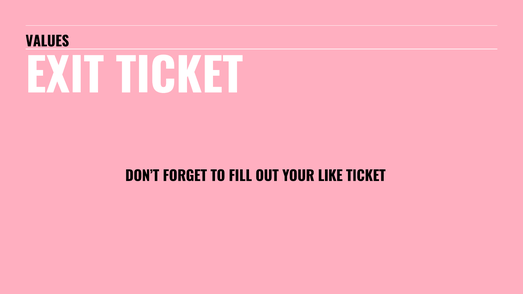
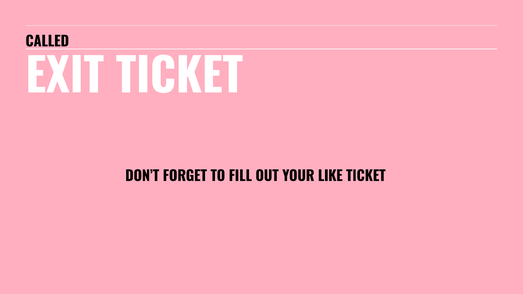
VALUES: VALUES -> CALLED
